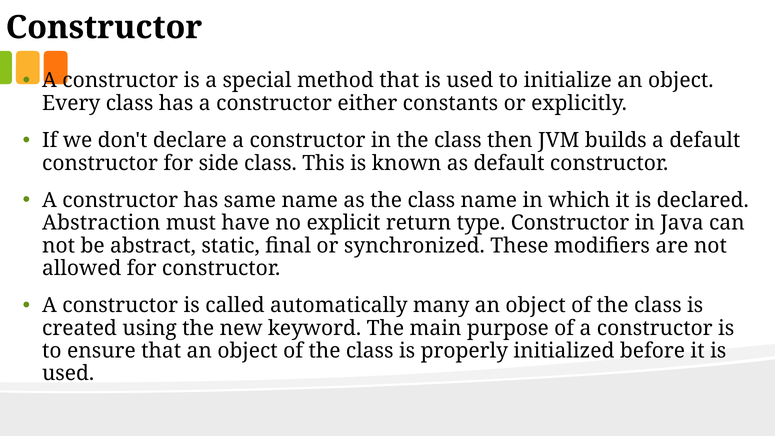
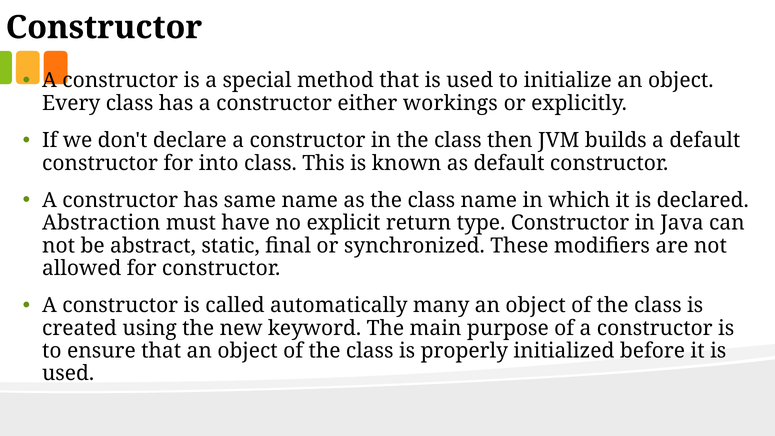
constants: constants -> workings
side: side -> into
